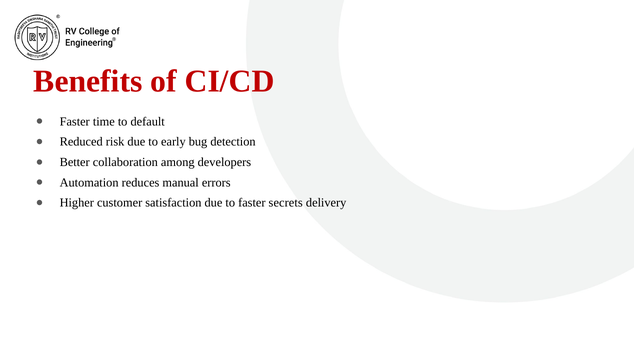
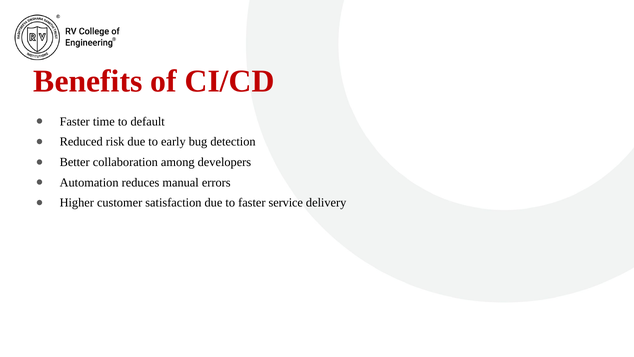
secrets: secrets -> service
